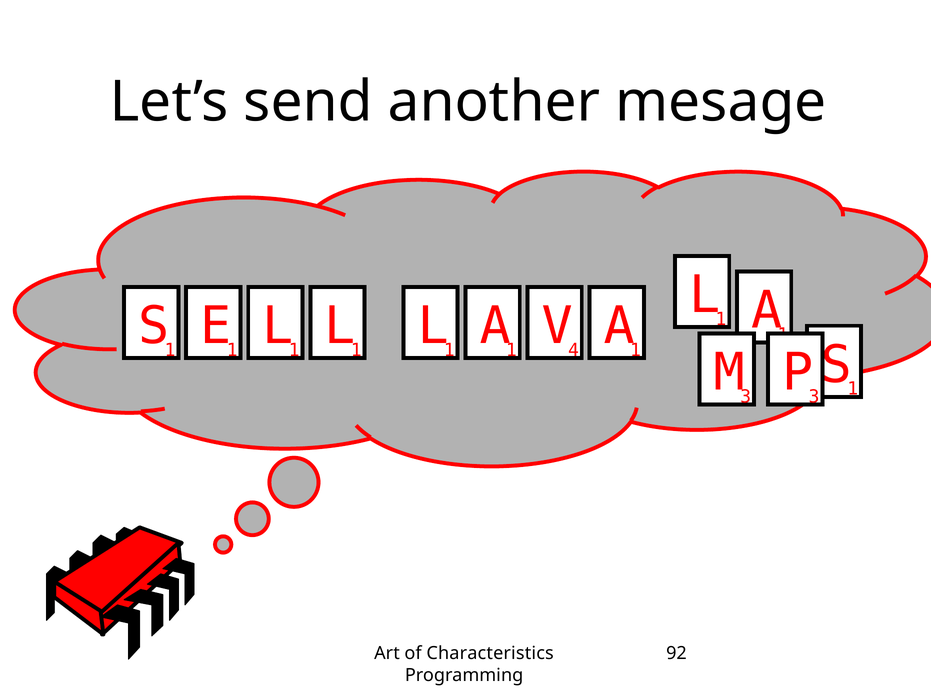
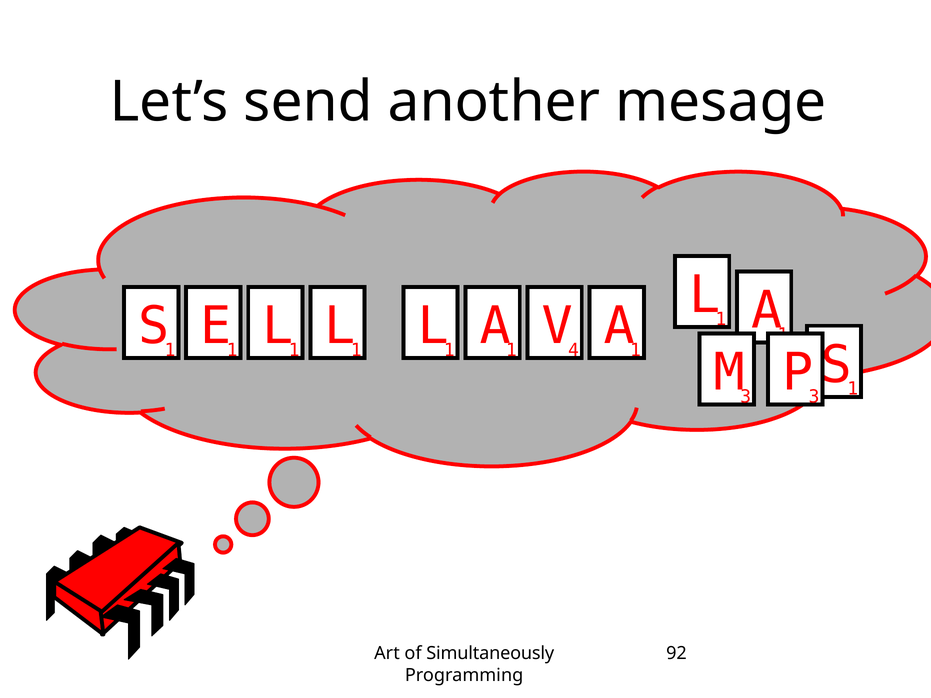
Characteristics: Characteristics -> Simultaneously
